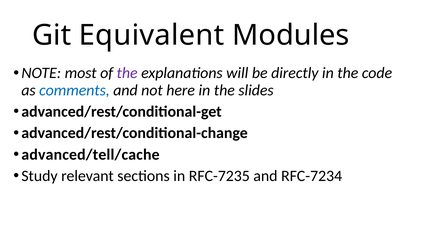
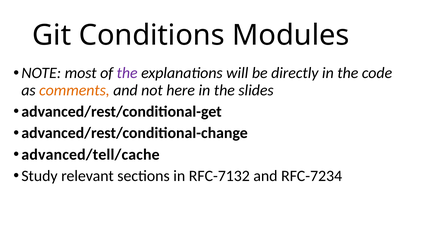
Equivalent: Equivalent -> Conditions
comments colour: blue -> orange
RFC-7235: RFC-7235 -> RFC-7132
